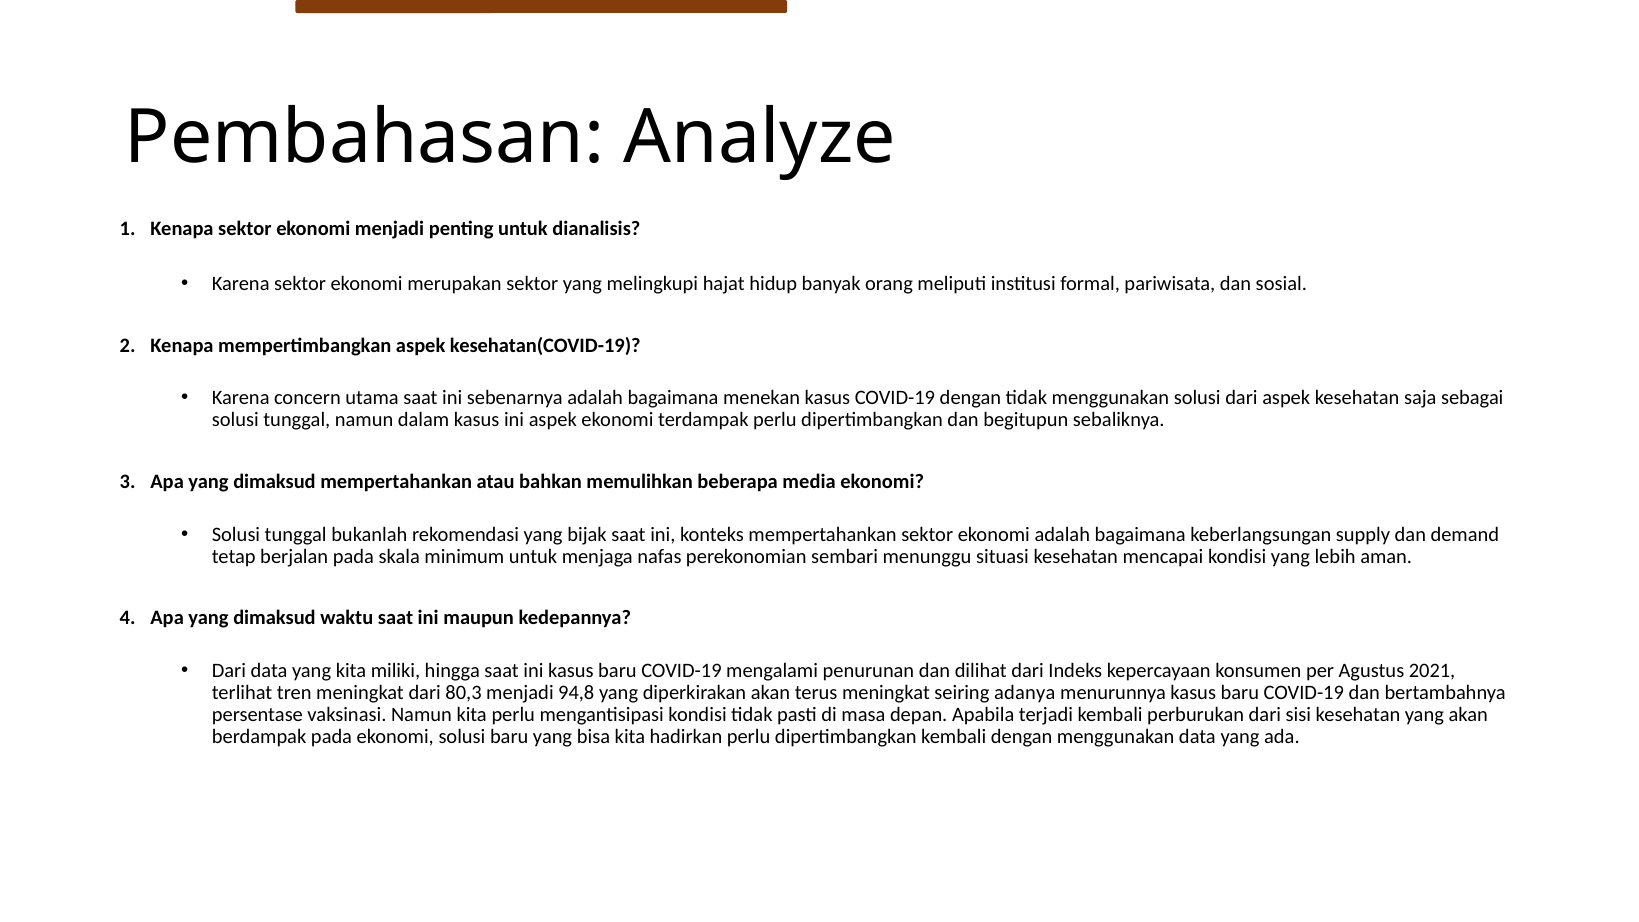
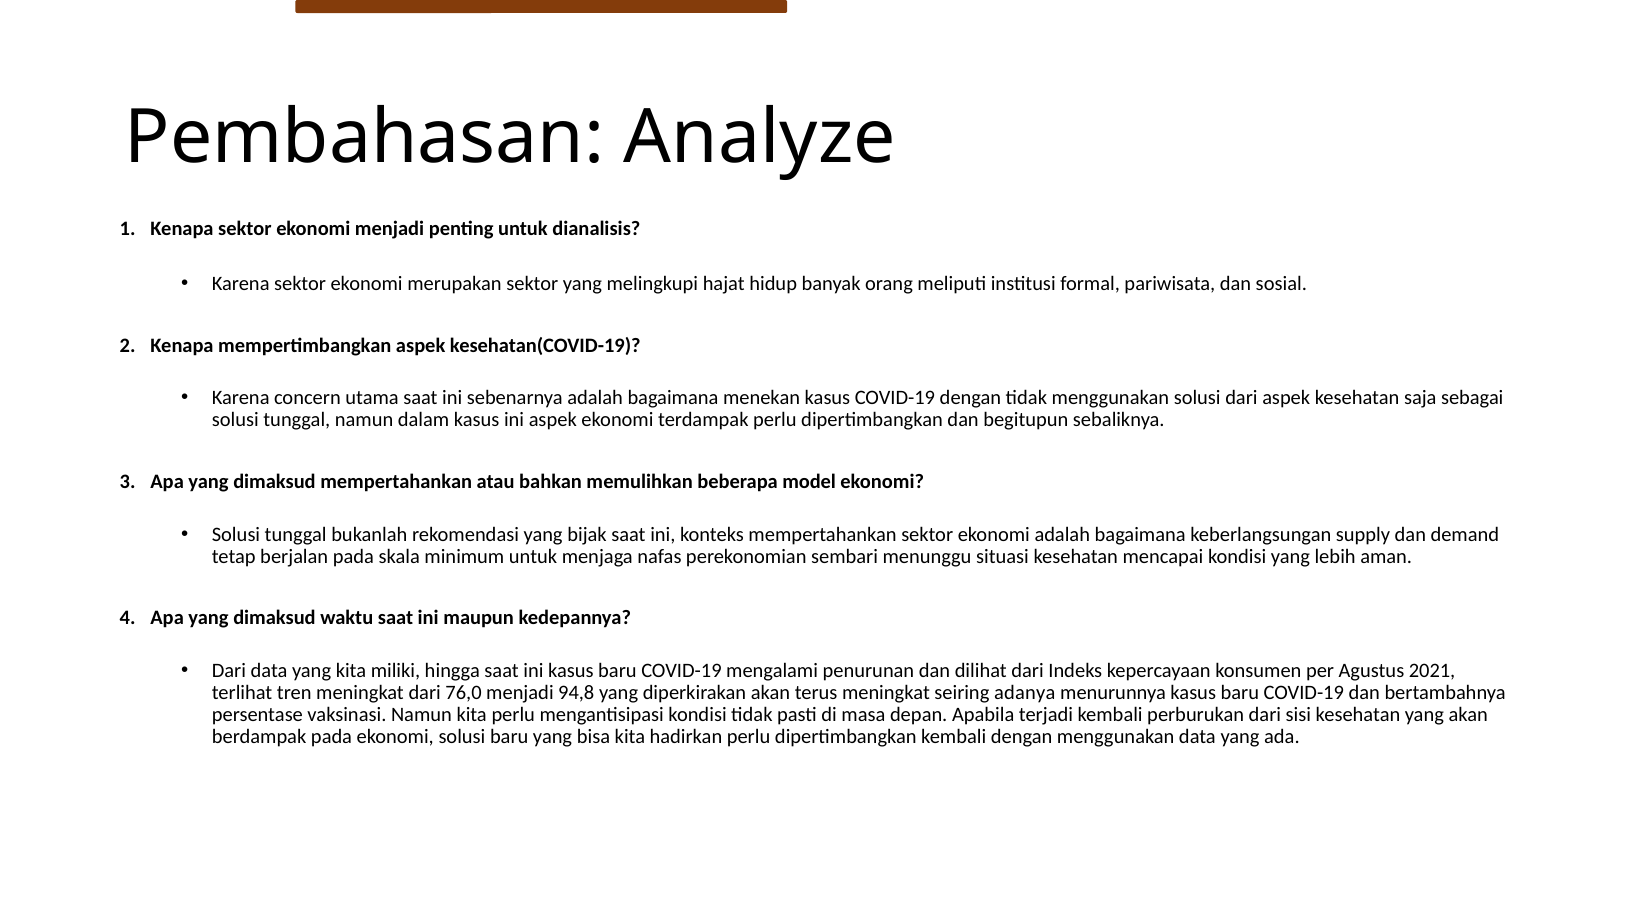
media: media -> model
80,3: 80,3 -> 76,0
